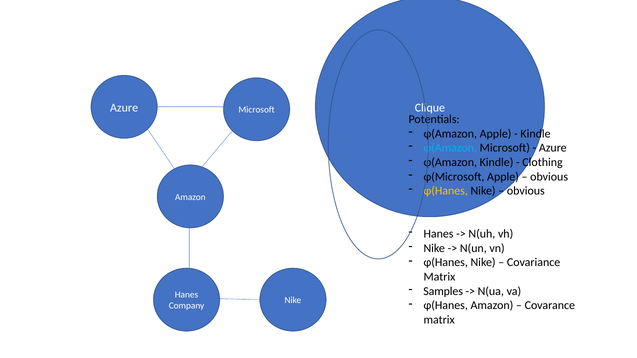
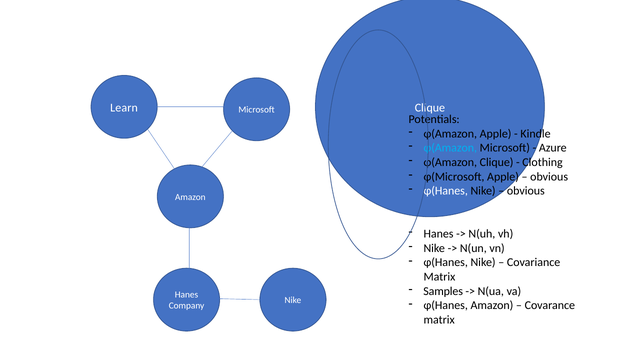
Azure at (124, 108): Azure -> Learn
φ(Amazon Kindle: Kindle -> Clique
φ(Hanes at (446, 191) colour: yellow -> white
